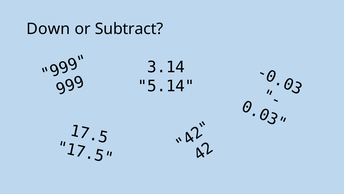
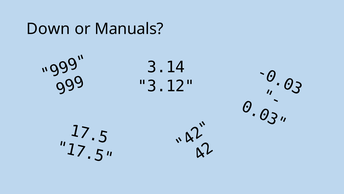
Subtract: Subtract -> Manuals
5.14: 5.14 -> 3.12
